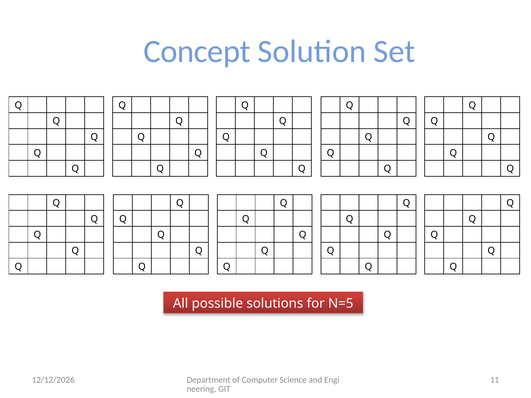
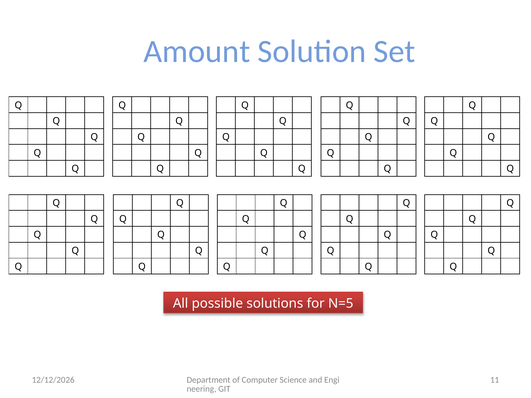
Concept: Concept -> Amount
